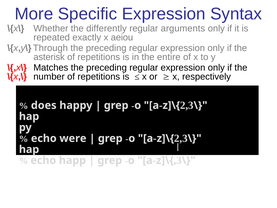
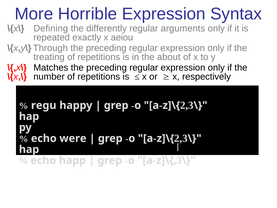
Specific: Specific -> Horrible
Whether: Whether -> Defining
asterisk: asterisk -> treating
entire: entire -> about
does: does -> regu
